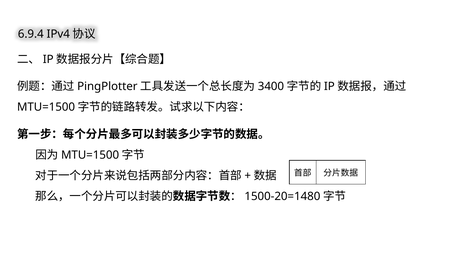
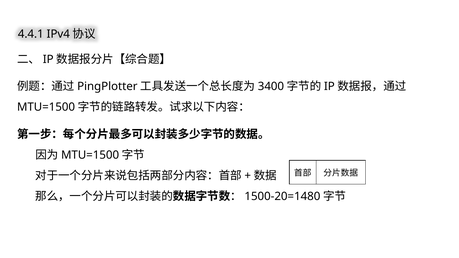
6.9.4: 6.9.4 -> 4.4.1
